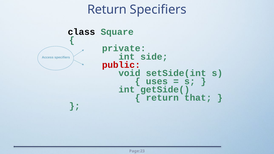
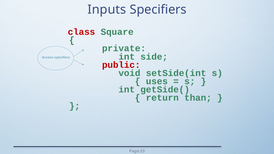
Return at (107, 10): Return -> Inputs
class colour: black -> red
that: that -> than
